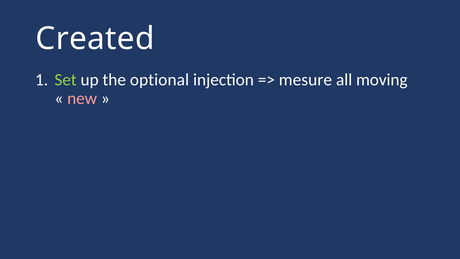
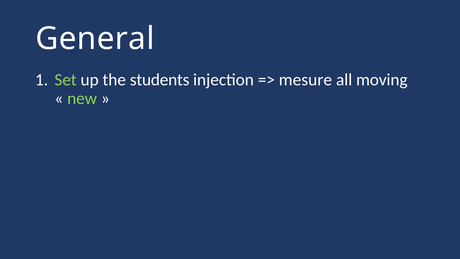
Created: Created -> General
optional: optional -> students
new colour: pink -> light green
